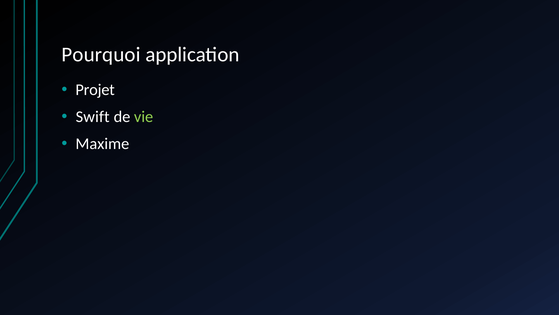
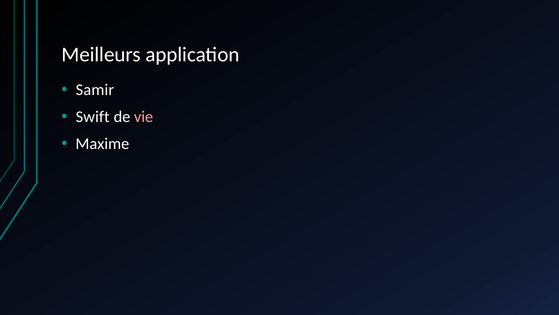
Pourquoi: Pourquoi -> Meilleurs
Projet: Projet -> Samir
vie colour: light green -> pink
